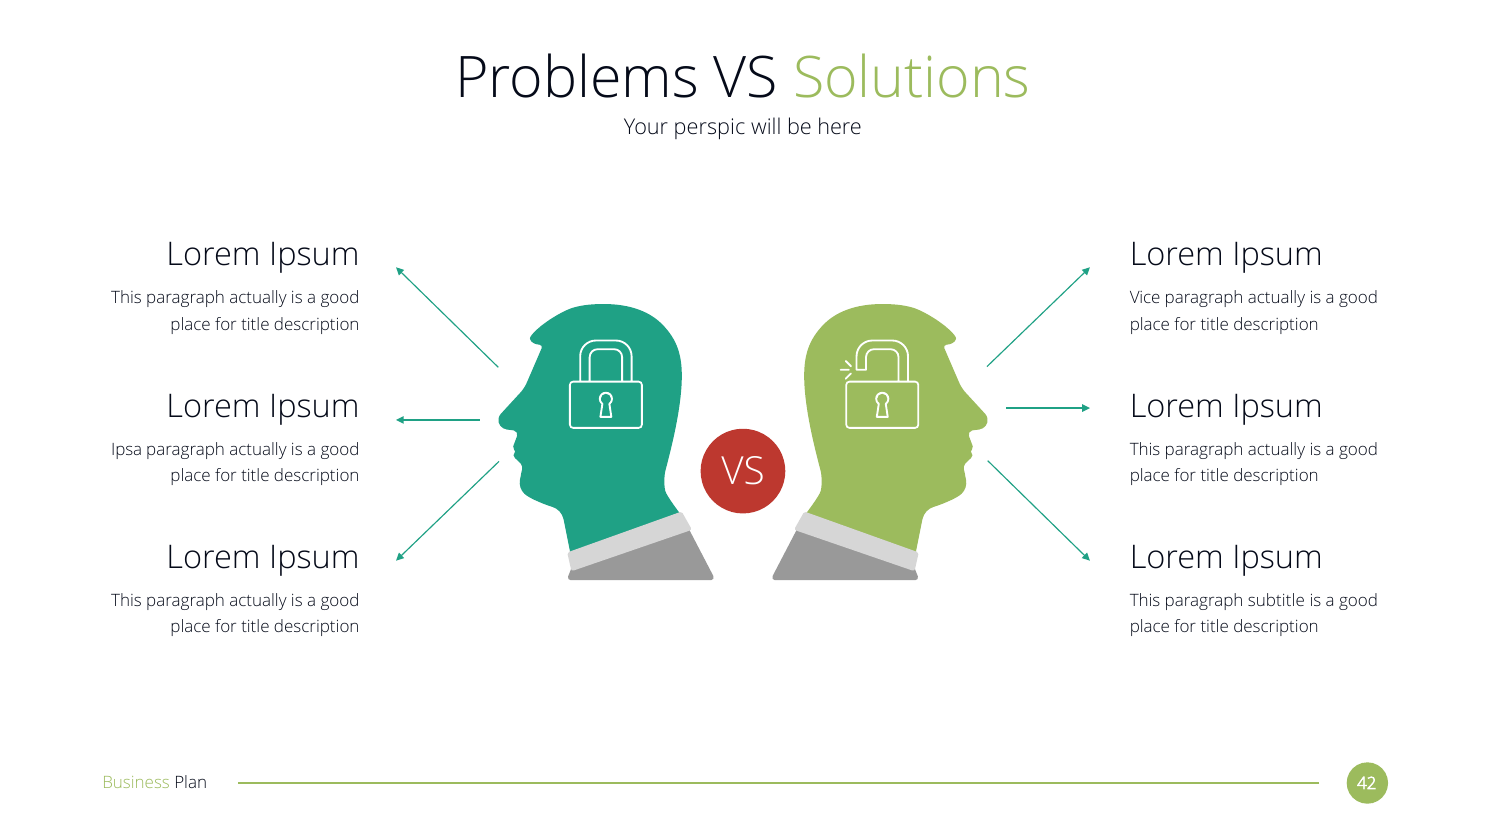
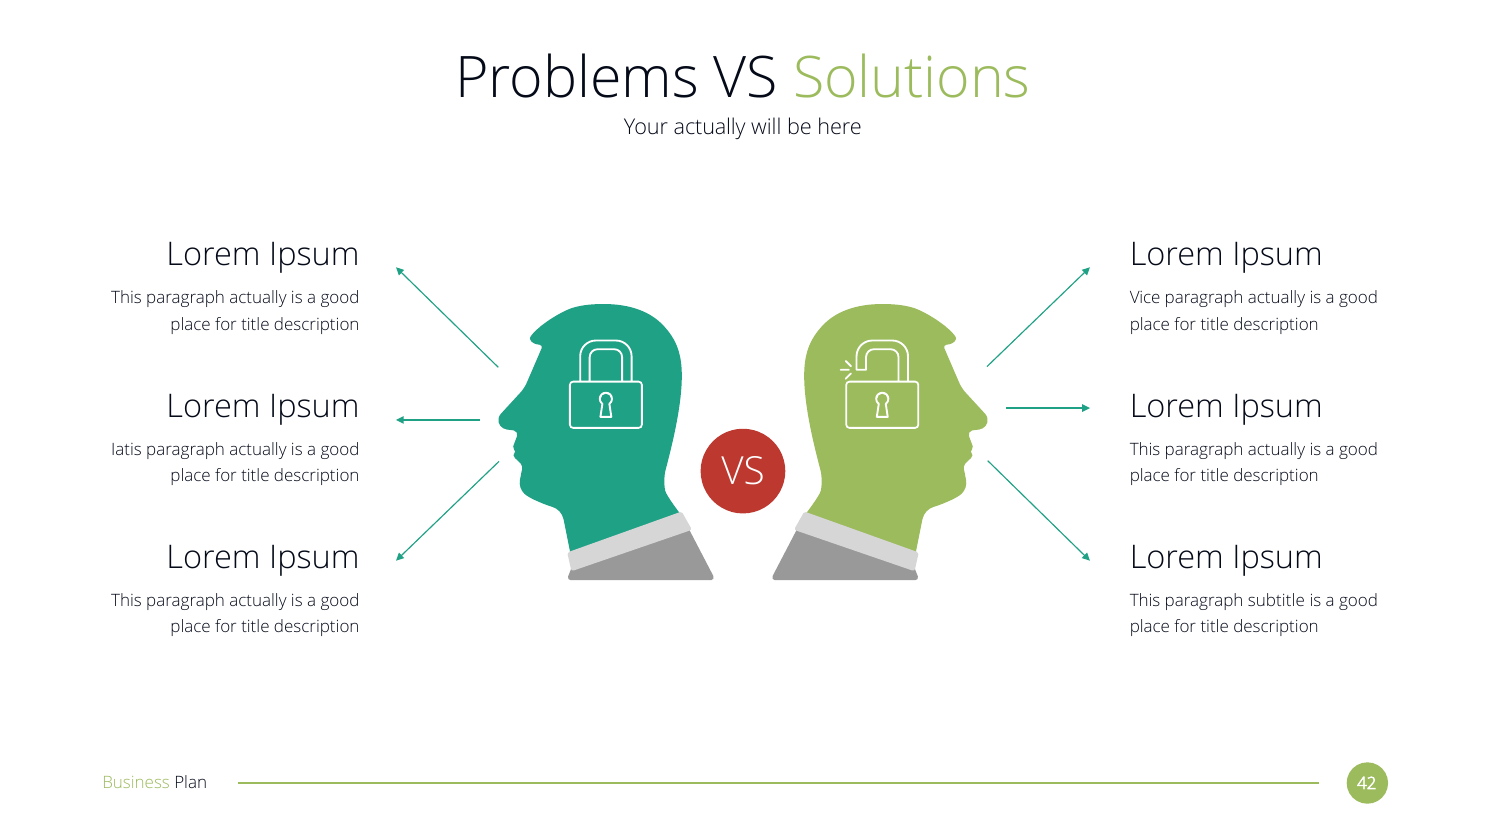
Your perspic: perspic -> actually
Ipsa: Ipsa -> Iatis
